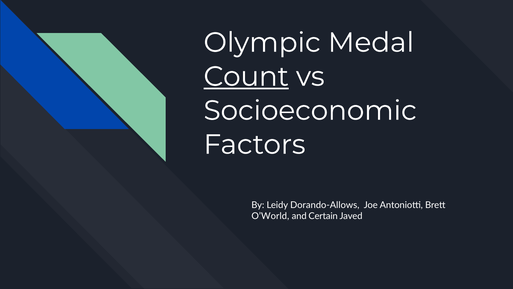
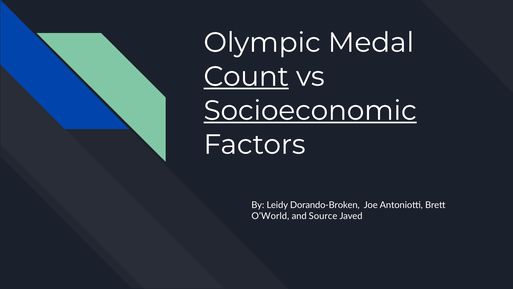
Socioeconomic underline: none -> present
Dorando-Allows: Dorando-Allows -> Dorando-Broken
Certain: Certain -> Source
